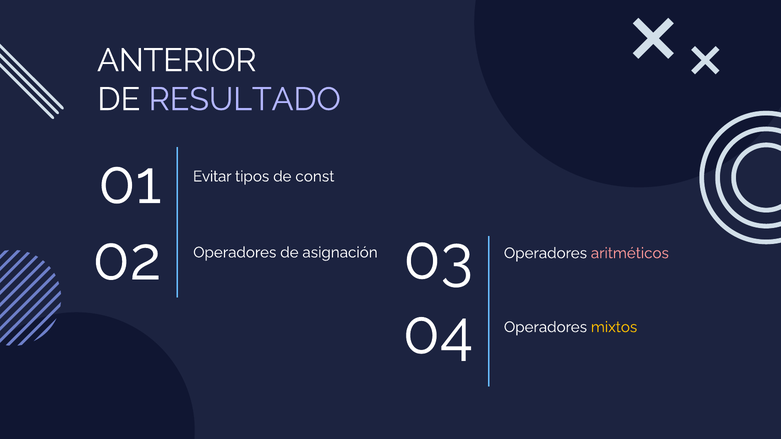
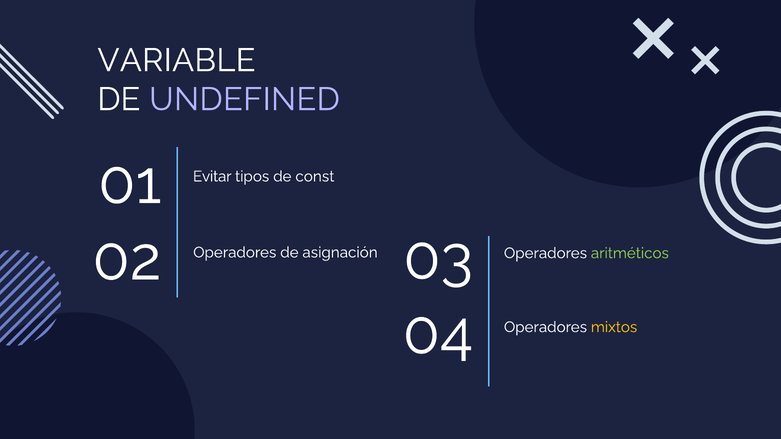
ANTERIOR: ANTERIOR -> VARIABLE
RESULTADO: RESULTADO -> UNDEFINED
aritméticos colour: pink -> light green
